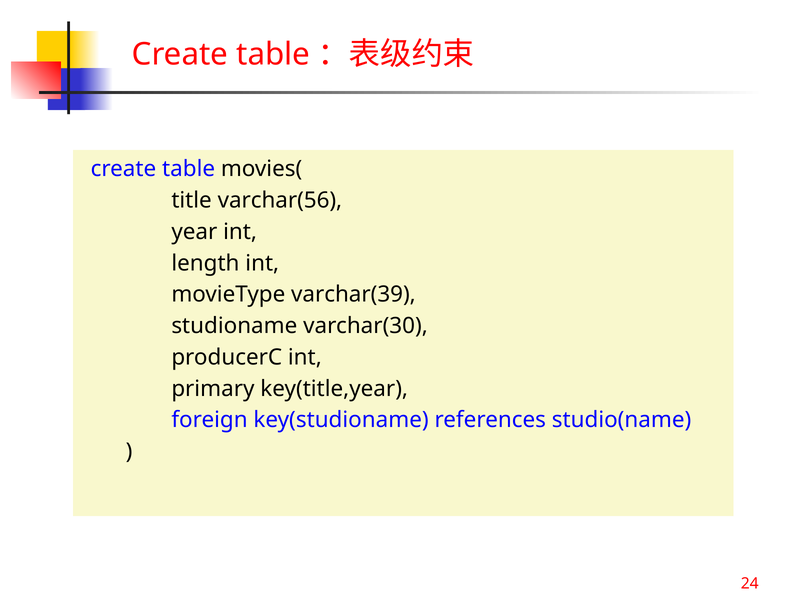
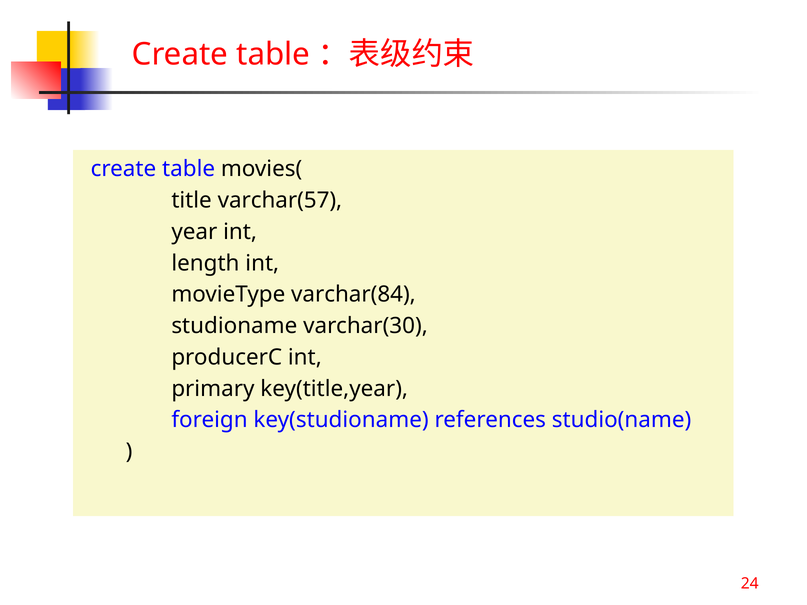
varchar(56: varchar(56 -> varchar(57
varchar(39: varchar(39 -> varchar(84
